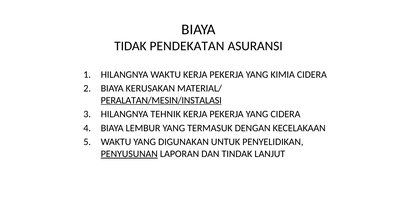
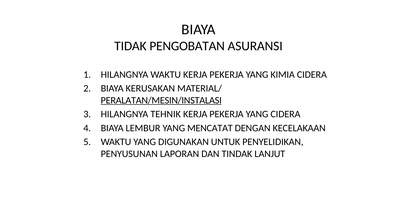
PENDEKATAN: PENDEKATAN -> PENGOBATAN
TERMASUK: TERMASUK -> MENCATAT
PENYUSUNAN underline: present -> none
